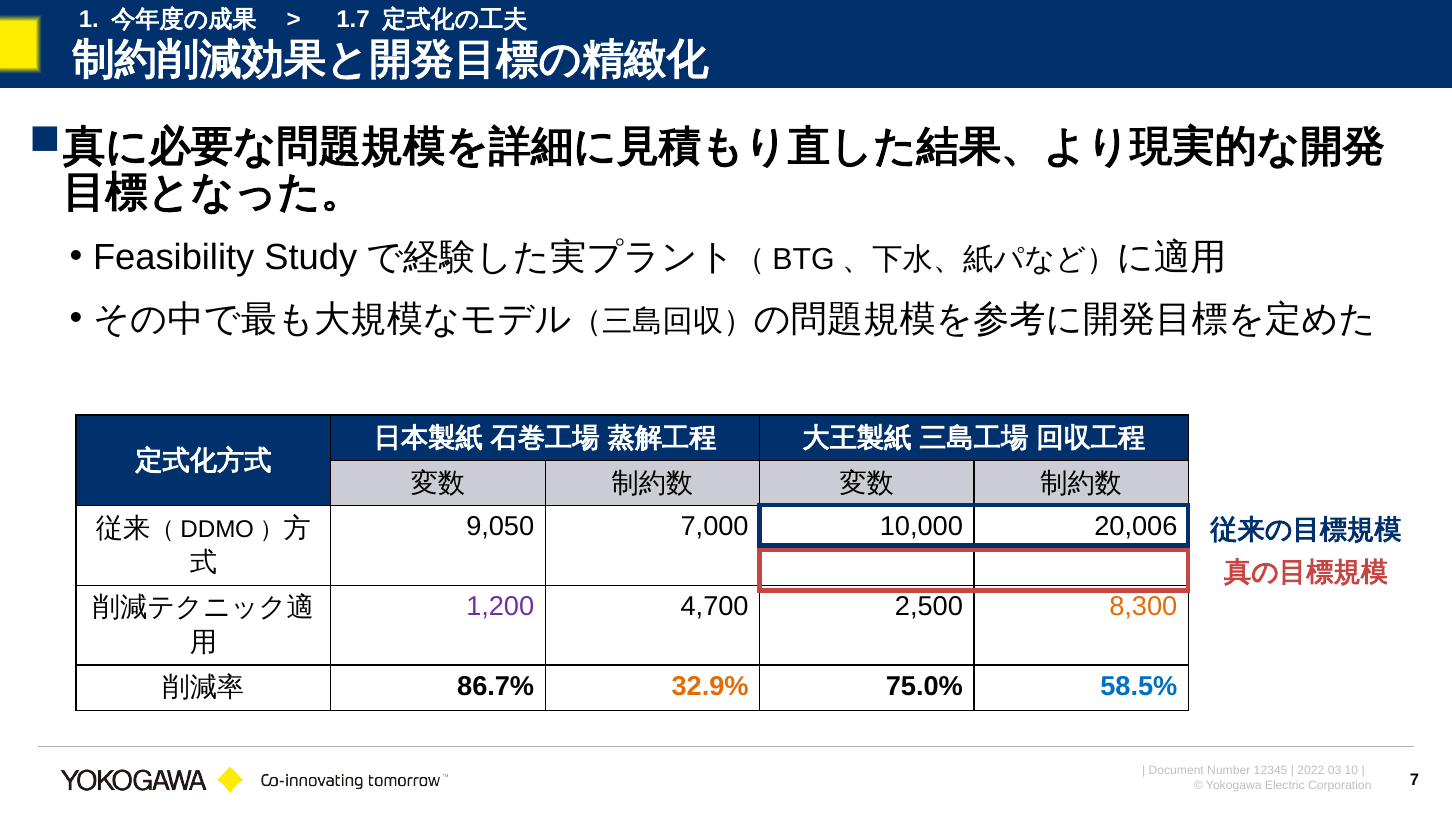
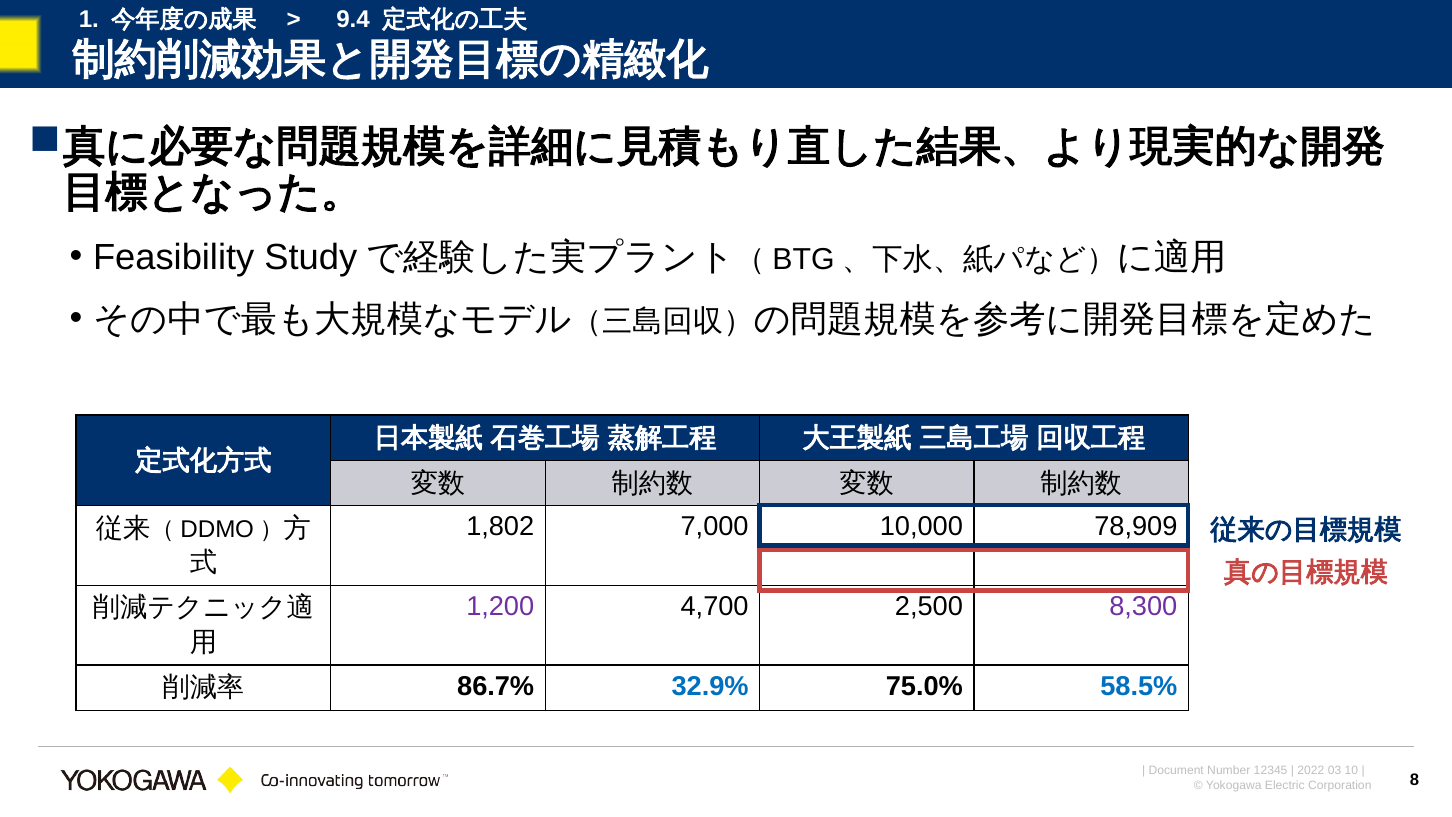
1.7: 1.7 -> 9.4
9,050: 9,050 -> 1,802
20,006: 20,006 -> 78,909
8,300 colour: orange -> purple
32.9% colour: orange -> blue
7: 7 -> 8
